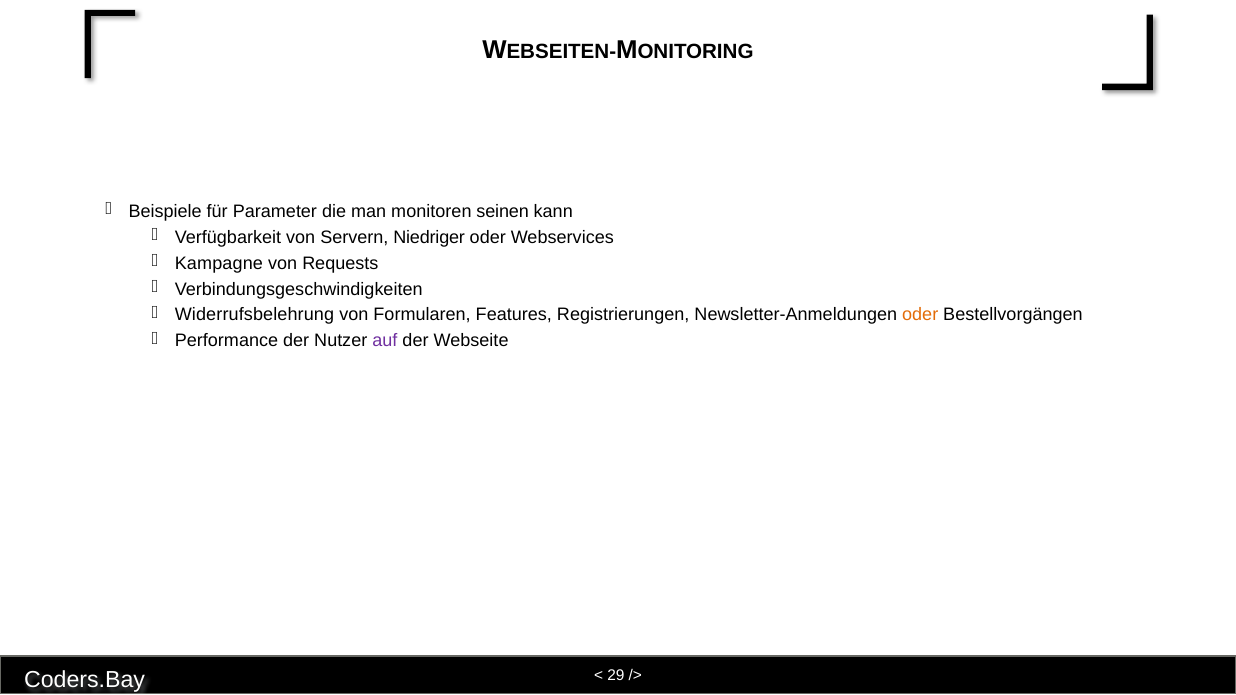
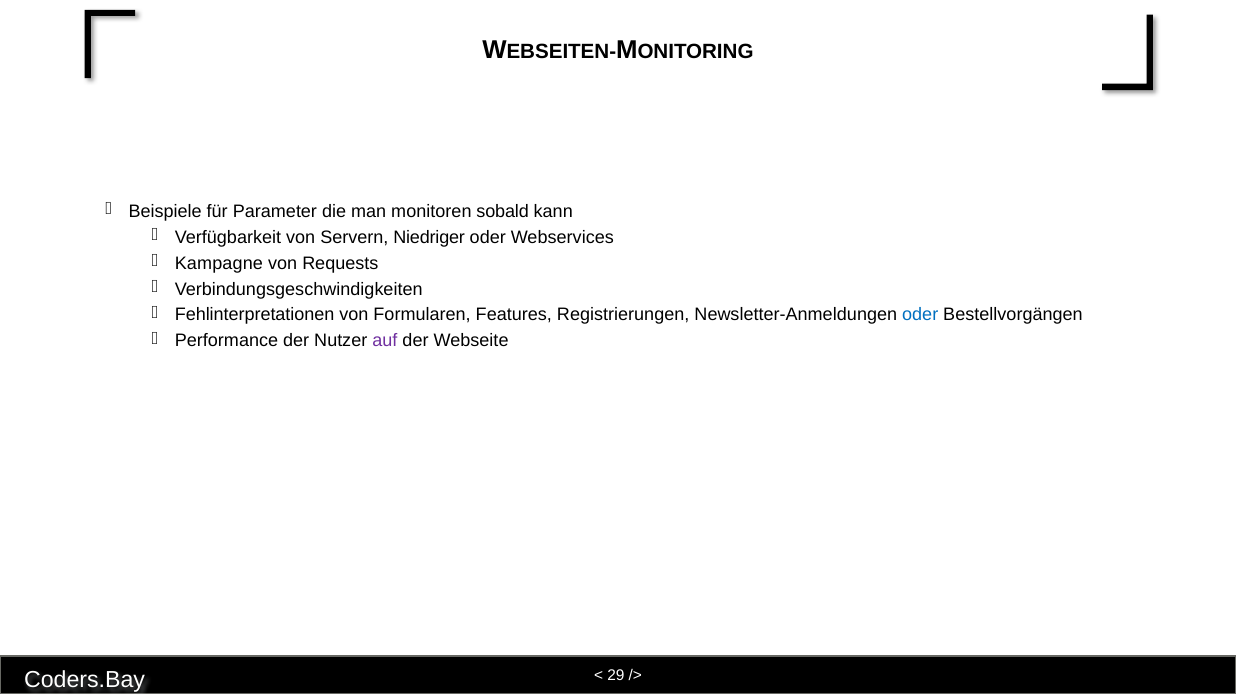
seinen: seinen -> sobald
Widerrufsbelehrung: Widerrufsbelehrung -> Fehlinterpretationen
oder at (920, 315) colour: orange -> blue
